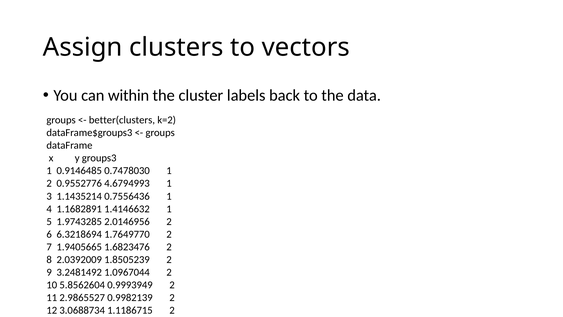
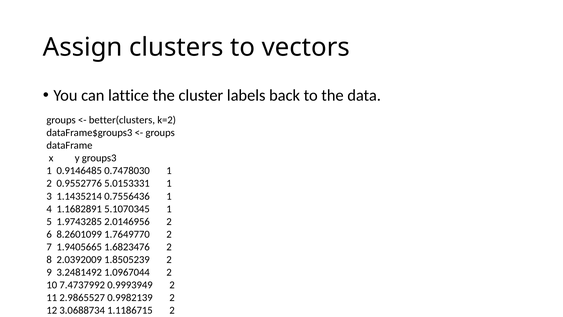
within: within -> lattice
4.6794993: 4.6794993 -> 5.0153331
1.4146632: 1.4146632 -> 5.1070345
6.3218694: 6.3218694 -> 8.2601099
5.8562604: 5.8562604 -> 7.4737992
